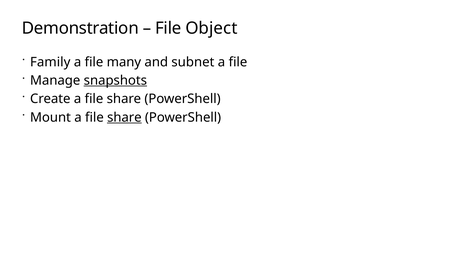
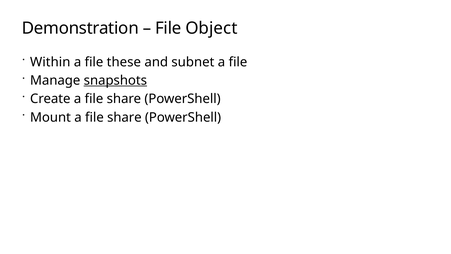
Family: Family -> Within
many: many -> these
share at (124, 117) underline: present -> none
